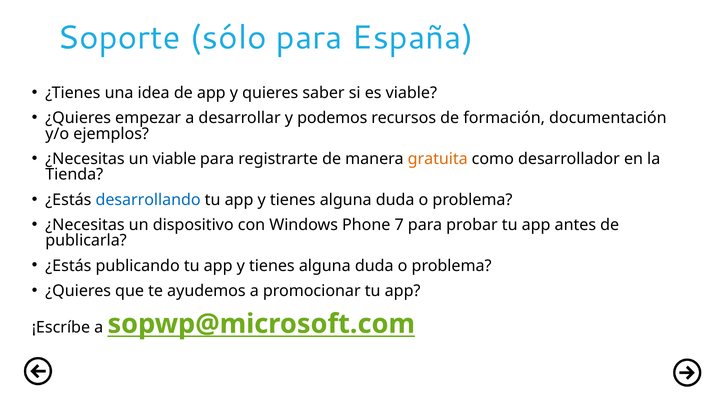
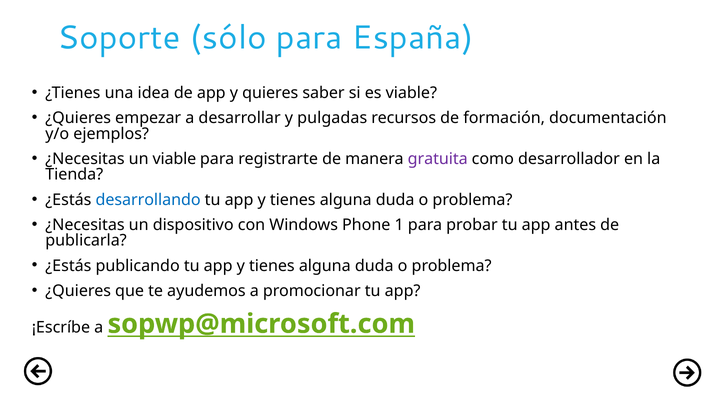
podemos: podemos -> pulgadas
gratuita colour: orange -> purple
7: 7 -> 1
